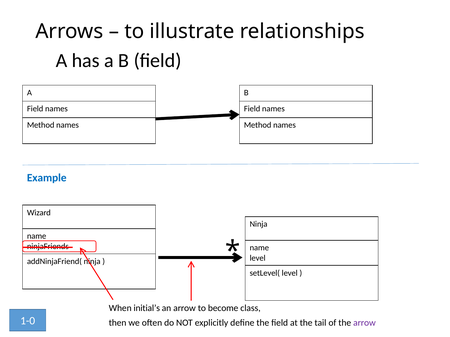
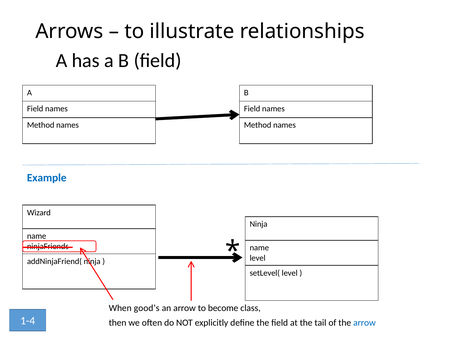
initial’s: initial’s -> good’s
1-0: 1-0 -> 1-4
arrow at (364, 323) colour: purple -> blue
